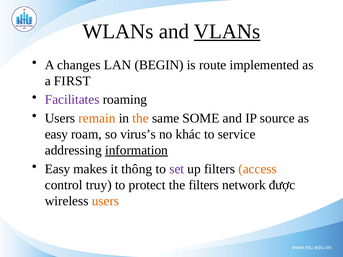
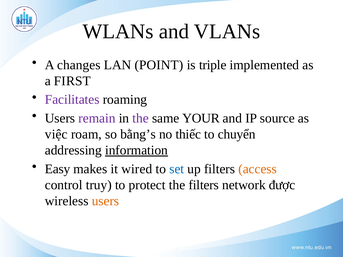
VLANs underline: present -> none
BEGIN: BEGIN -> POINT
route: route -> triple
remain colour: orange -> purple
the at (141, 118) colour: orange -> purple
SOME: SOME -> YOUR
easy at (56, 134): easy -> việc
virus’s: virus’s -> bằng’s
khác: khác -> thiếc
service: service -> chuyển
thông: thông -> wired
set colour: purple -> blue
